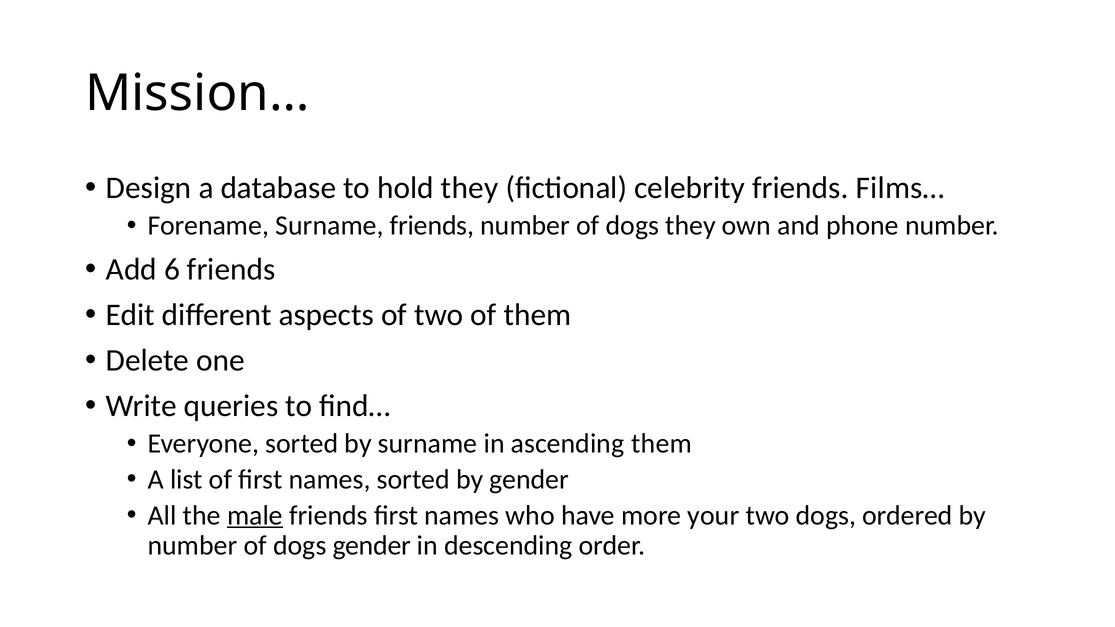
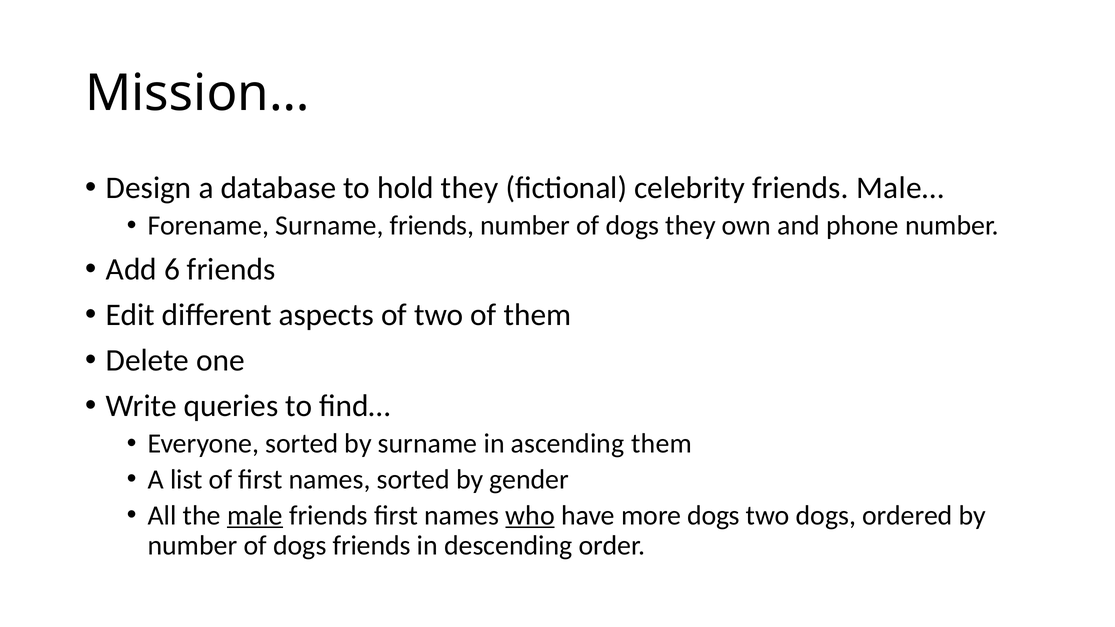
Films…: Films… -> Male…
who underline: none -> present
more your: your -> dogs
dogs gender: gender -> friends
